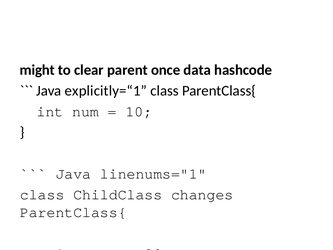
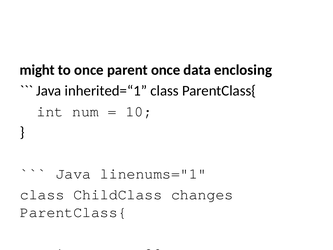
to clear: clear -> once
hashcode: hashcode -> enclosing
explicitly=“1: explicitly=“1 -> inherited=“1
